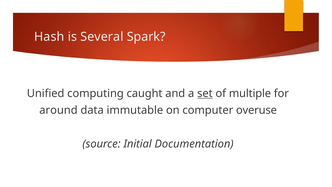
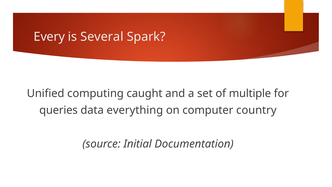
Hash: Hash -> Every
set underline: present -> none
around: around -> queries
immutable: immutable -> everything
overuse: overuse -> country
